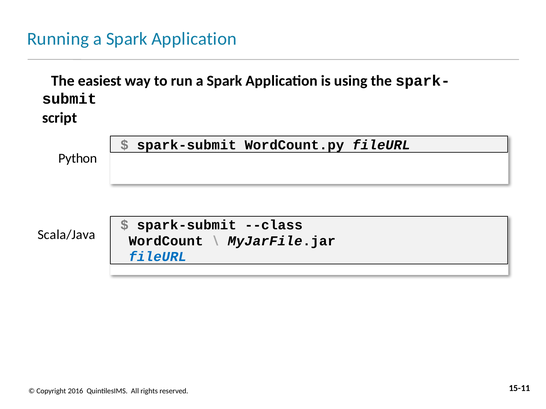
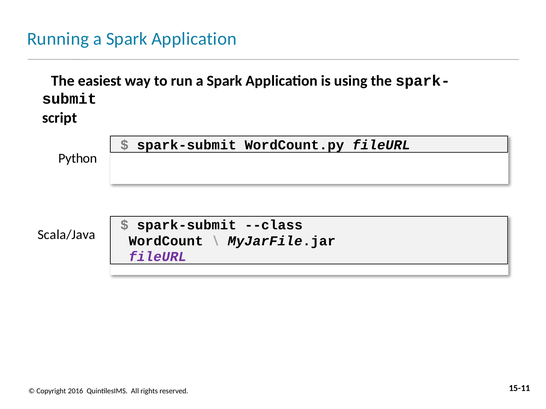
fileURL at (158, 257) colour: blue -> purple
